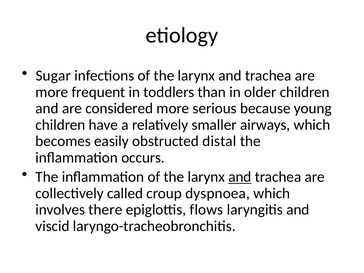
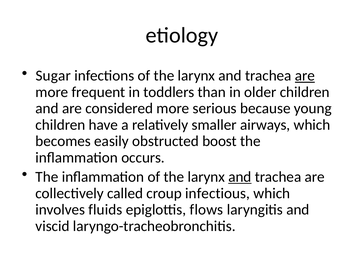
are at (305, 76) underline: none -> present
distal: distal -> boost
dyspnoea: dyspnoea -> infectious
there: there -> fluids
